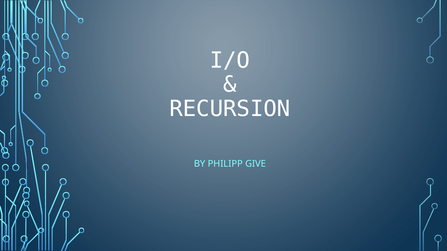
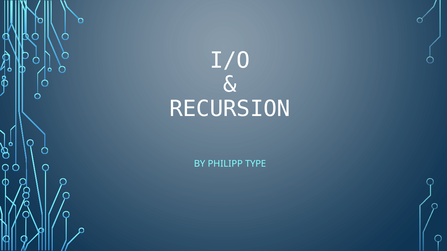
GIVE: GIVE -> TYPE
